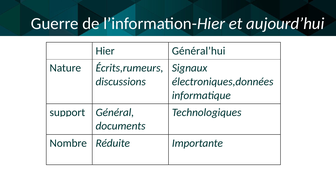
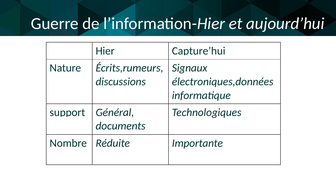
Général’hui: Général’hui -> Capture’hui
